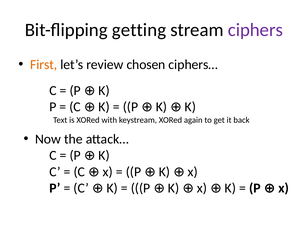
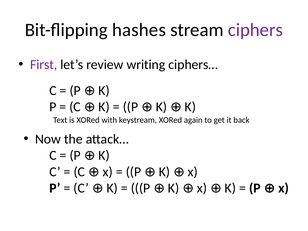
getting: getting -> hashes
First colour: orange -> purple
chosen: chosen -> writing
